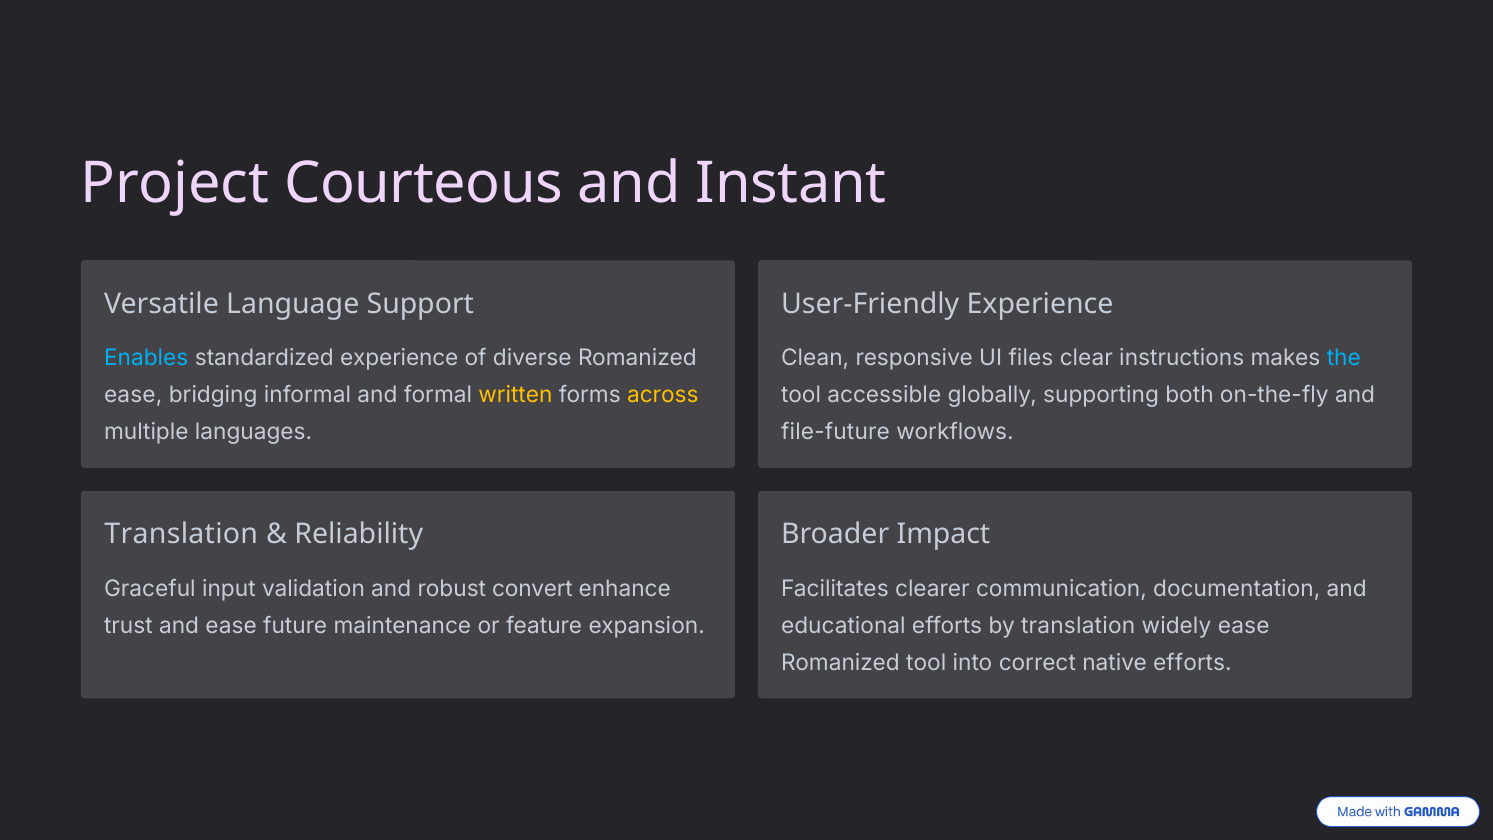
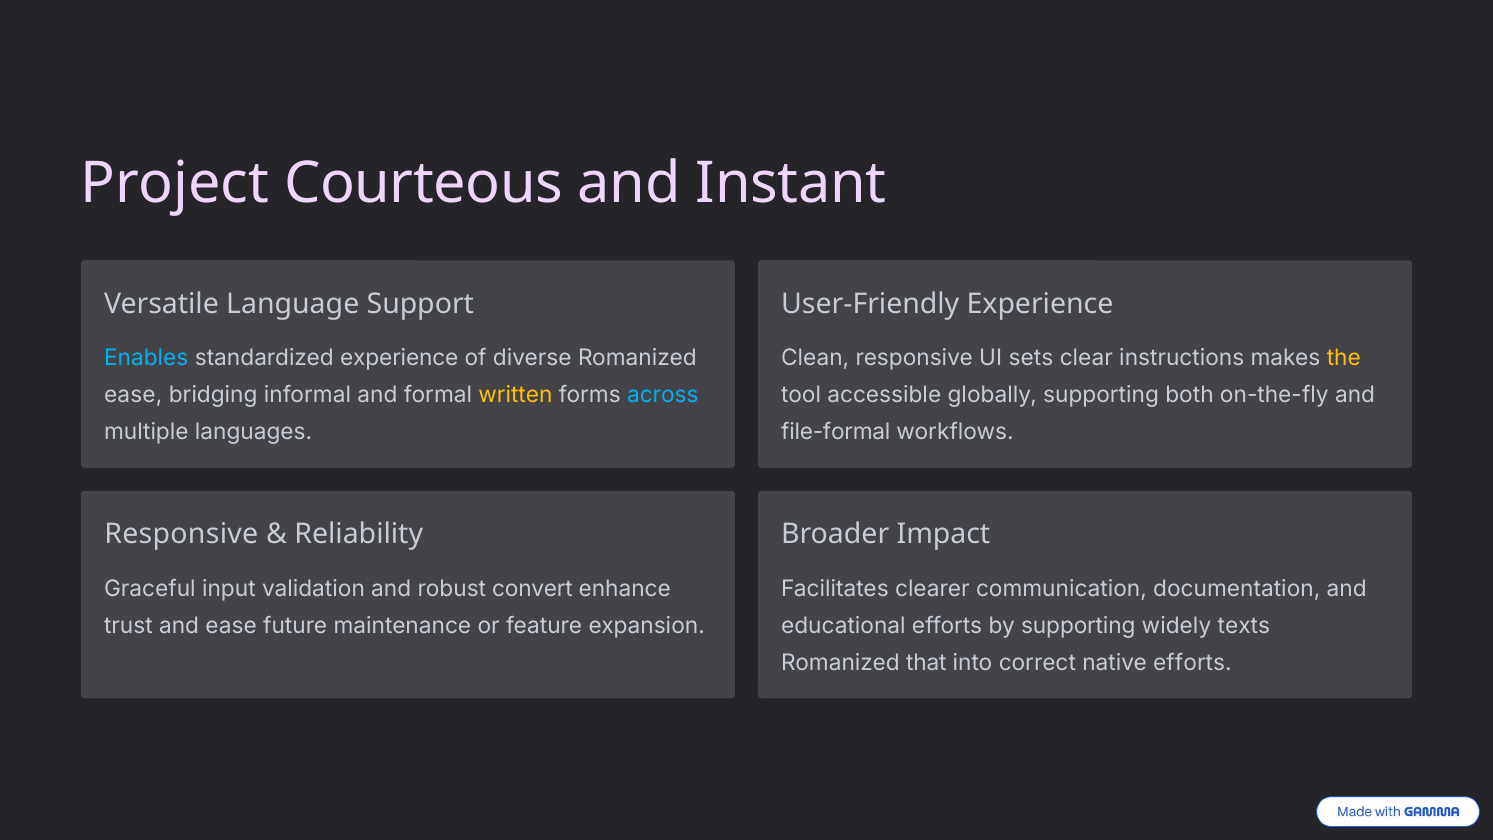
files: files -> sets
the colour: light blue -> yellow
across colour: yellow -> light blue
file-future: file-future -> file-formal
Translation at (181, 534): Translation -> Responsive
by translation: translation -> supporting
widely ease: ease -> texts
Romanized tool: tool -> that
